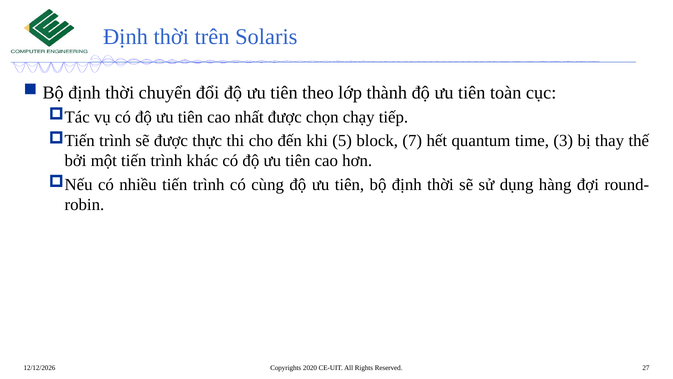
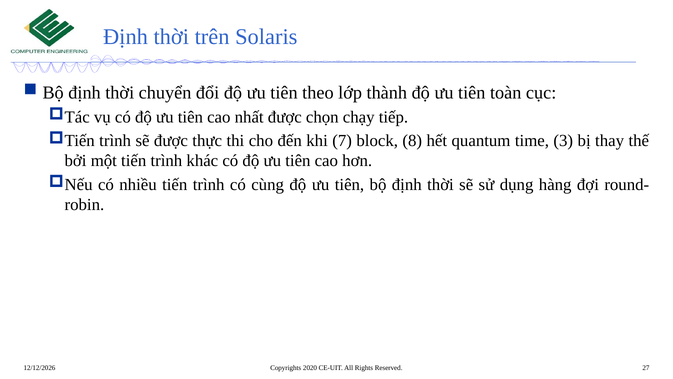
5: 5 -> 7
7: 7 -> 8
